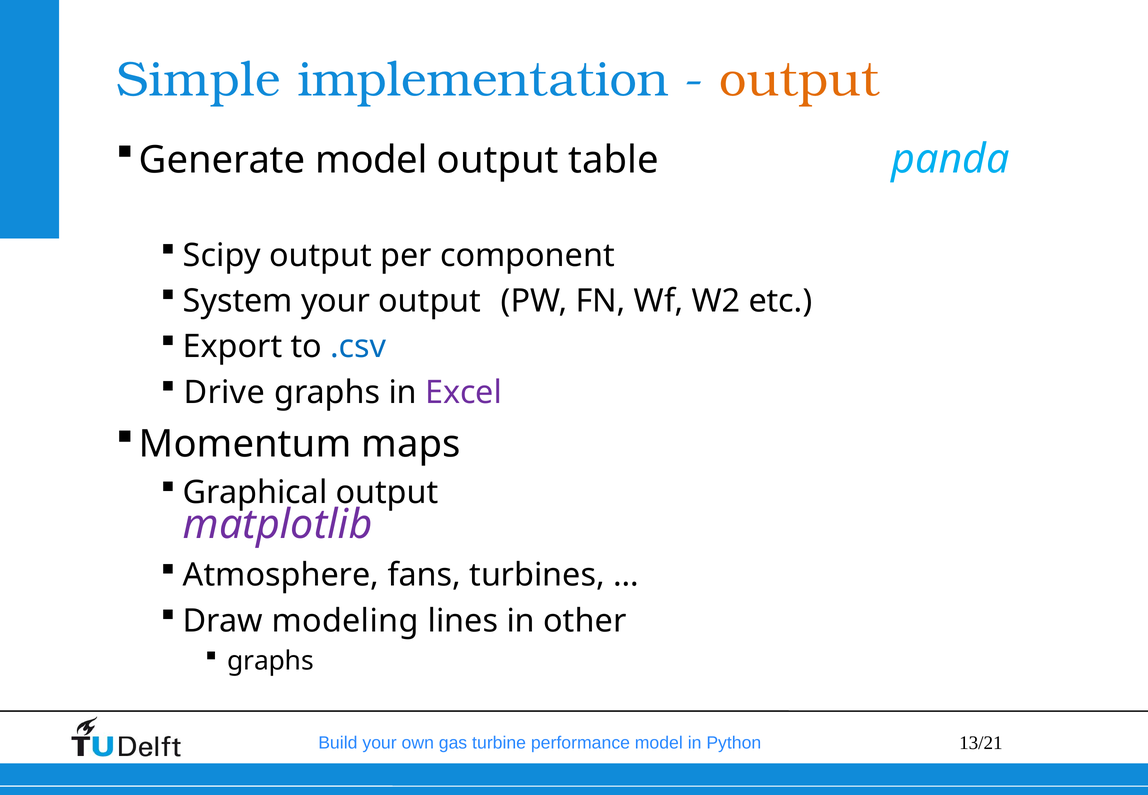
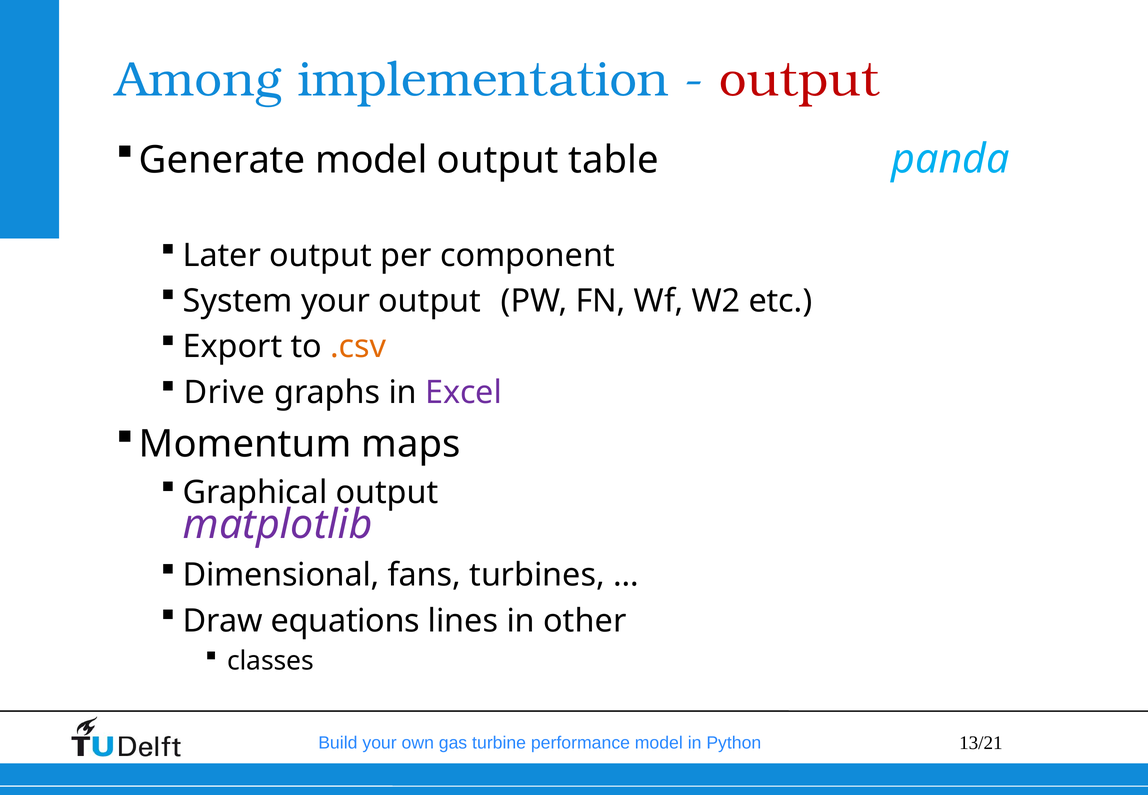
Simple: Simple -> Among
output at (799, 79) colour: orange -> red
Scipy: Scipy -> Later
.csv colour: blue -> orange
Atmosphere: Atmosphere -> Dimensional
modeling: modeling -> equations
graphs at (270, 661): graphs -> classes
